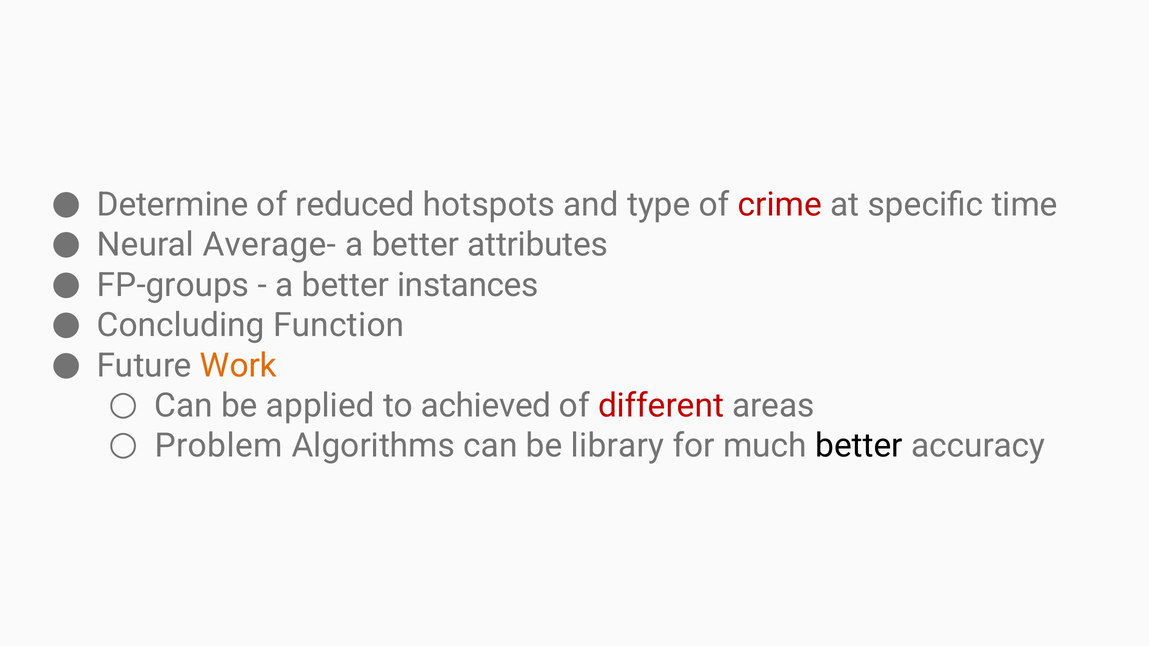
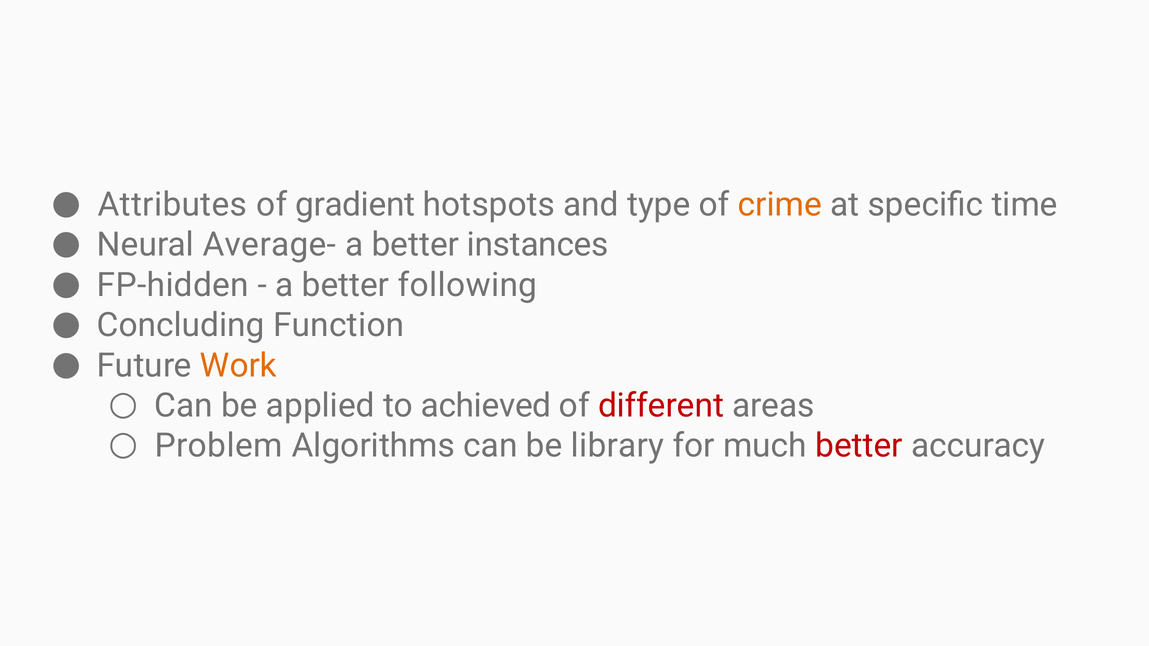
Determine: Determine -> Attributes
reduced: reduced -> gradient
crime colour: red -> orange
attributes: attributes -> instances
FP-groups: FP-groups -> FP-hidden
instances: instances -> following
better at (859, 446) colour: black -> red
